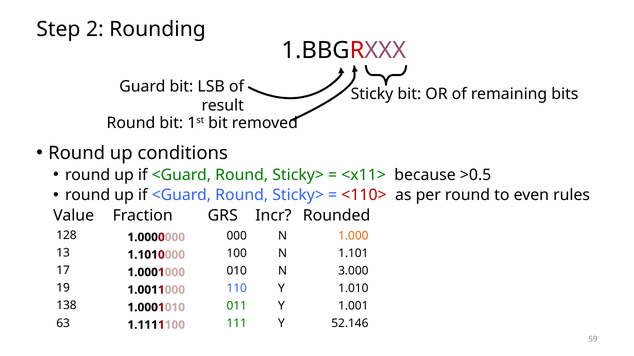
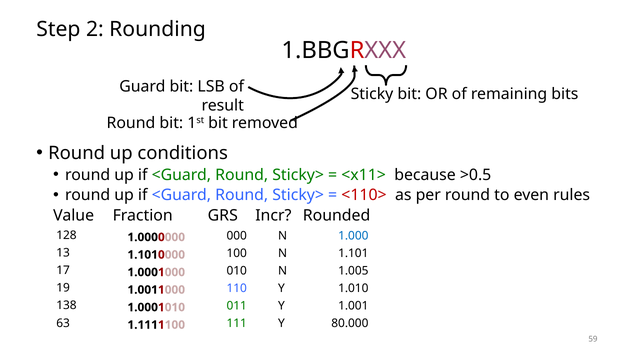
1.000 colour: orange -> blue
3.000: 3.000 -> 1.005
52.146: 52.146 -> 80.000
